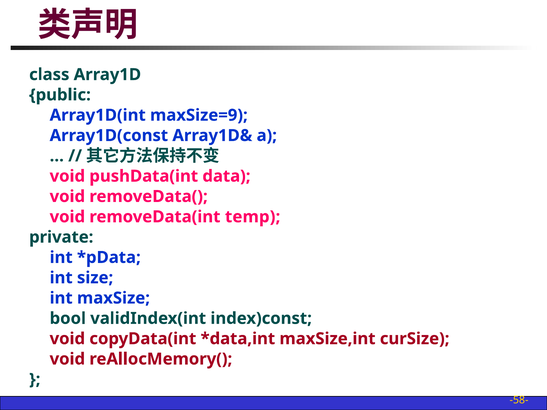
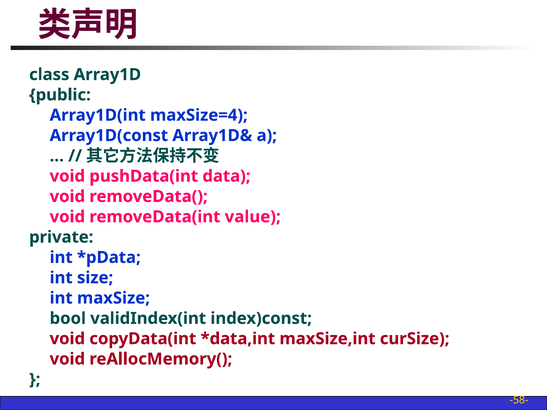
maxSize=9: maxSize=9 -> maxSize=4
temp: temp -> value
